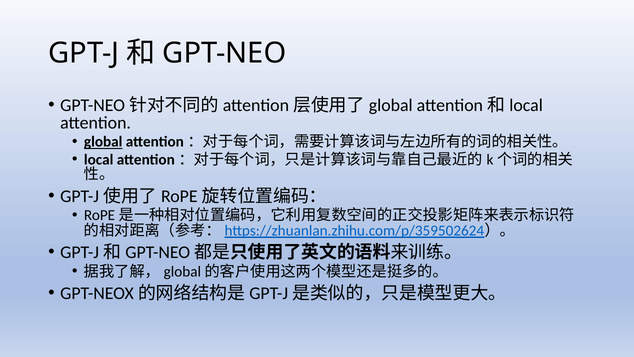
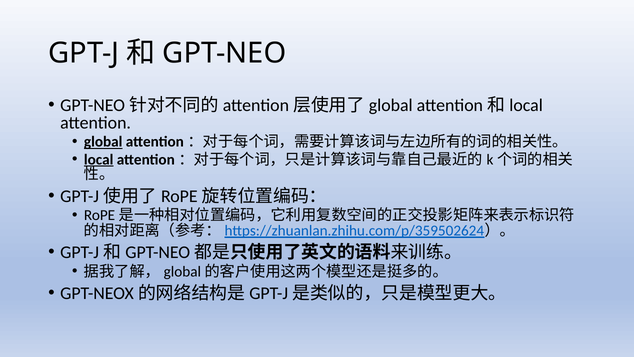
local underline: none -> present
